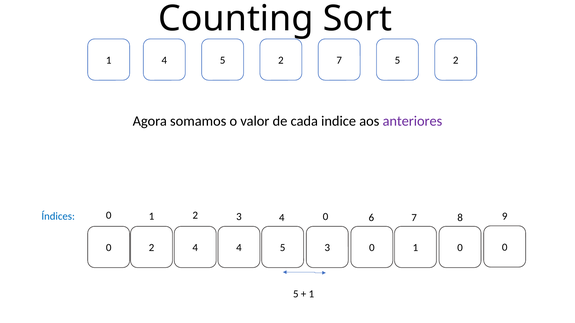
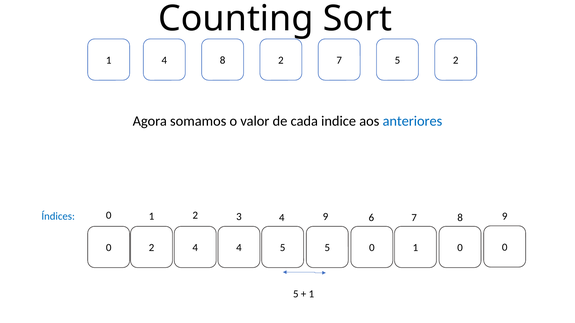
1 4 5: 5 -> 8
anteriores colour: purple -> blue
4 0: 0 -> 9
5 3: 3 -> 5
